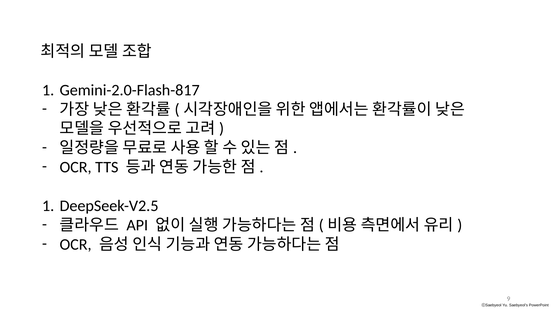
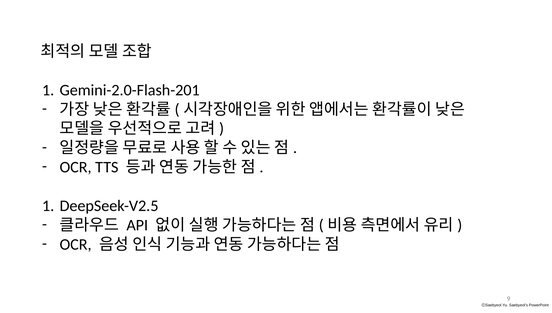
Gemini-2.0-Flash-817: Gemini-2.0-Flash-817 -> Gemini-2.0-Flash-201
